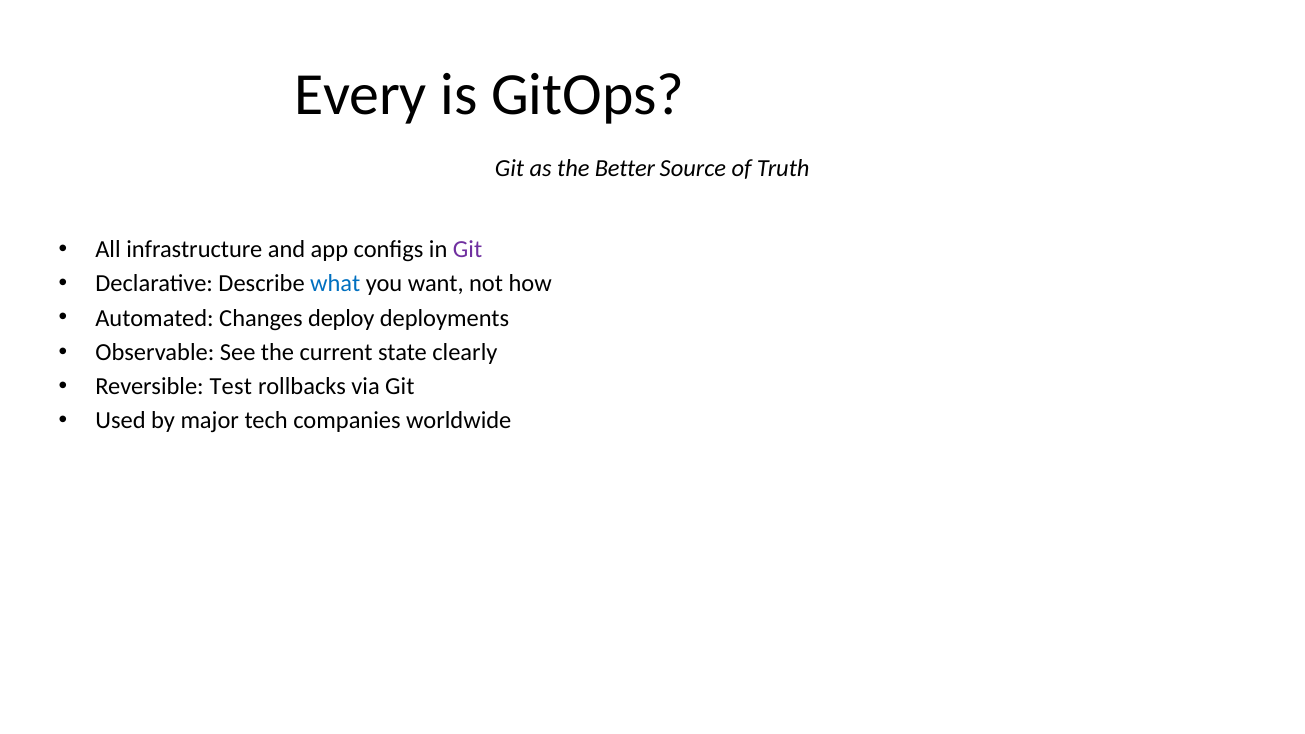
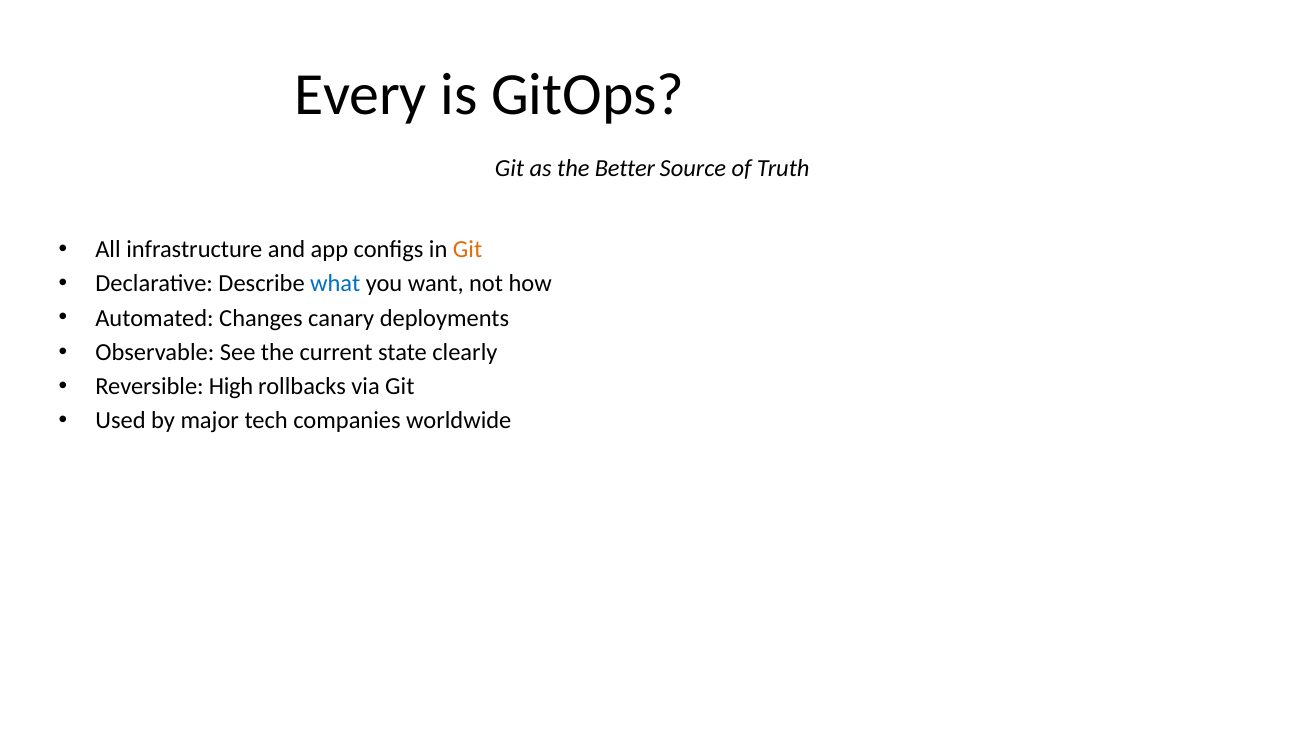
Git at (468, 250) colour: purple -> orange
deploy: deploy -> canary
Test: Test -> High
